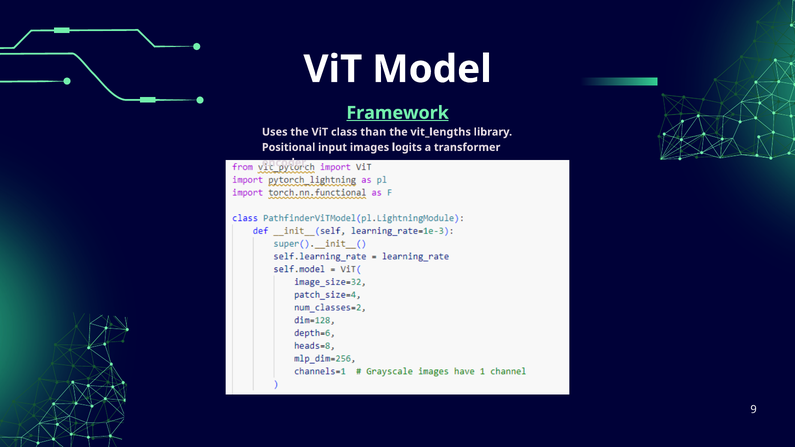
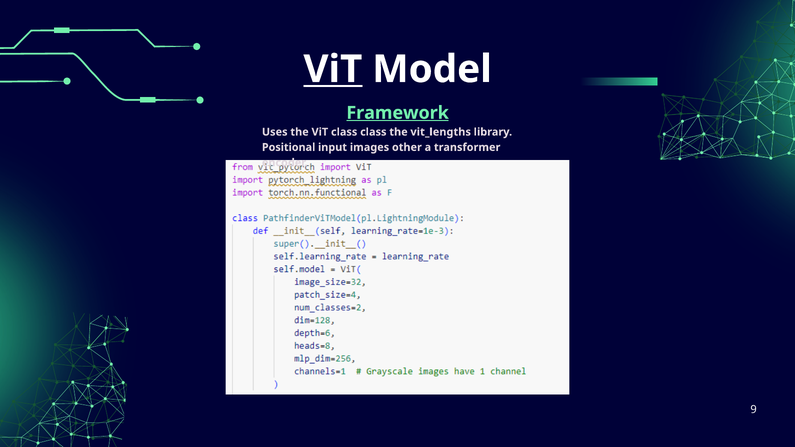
ViT at (333, 69) underline: none -> present
class than: than -> class
logits: logits -> other
